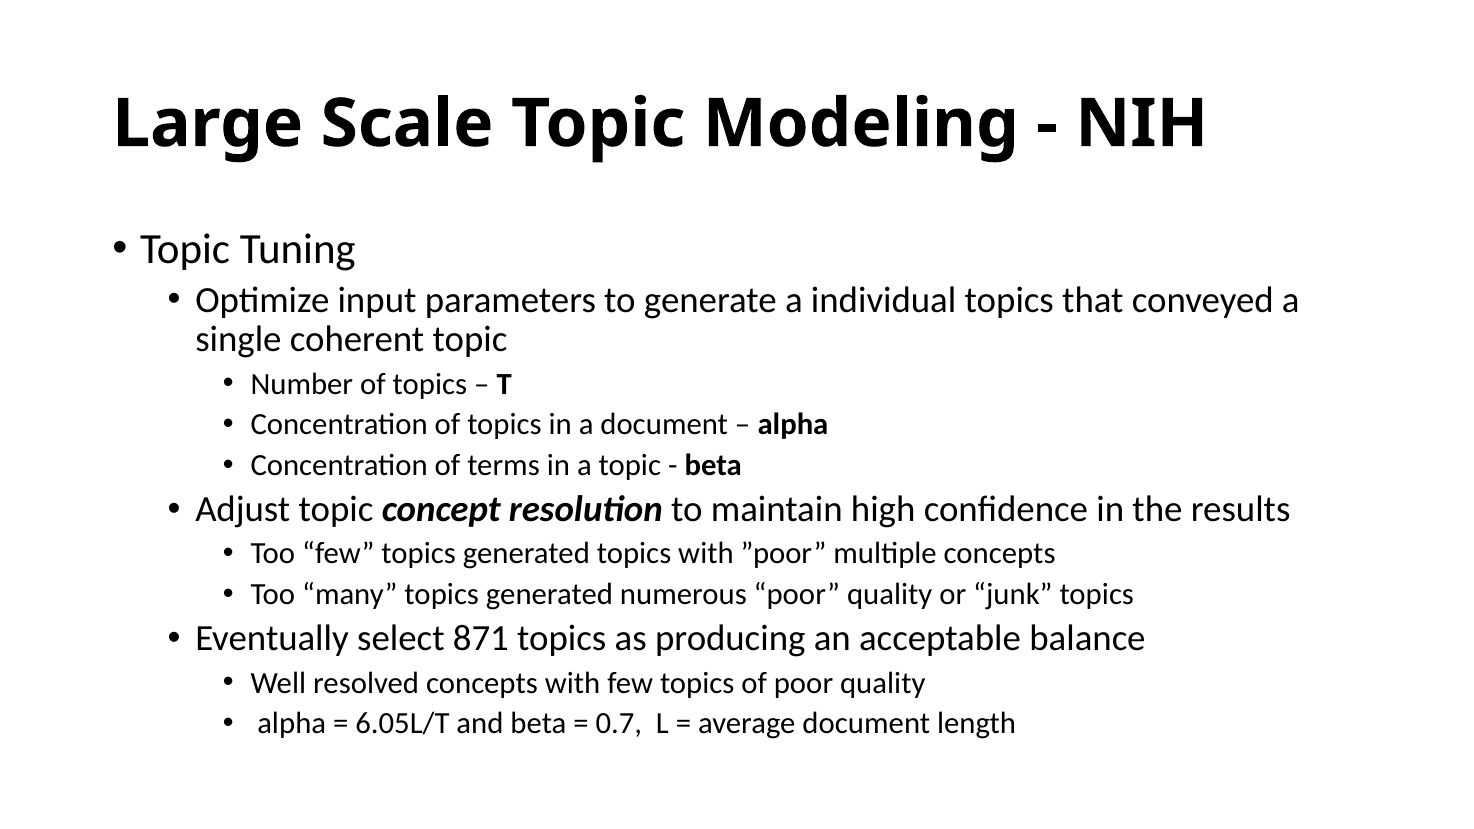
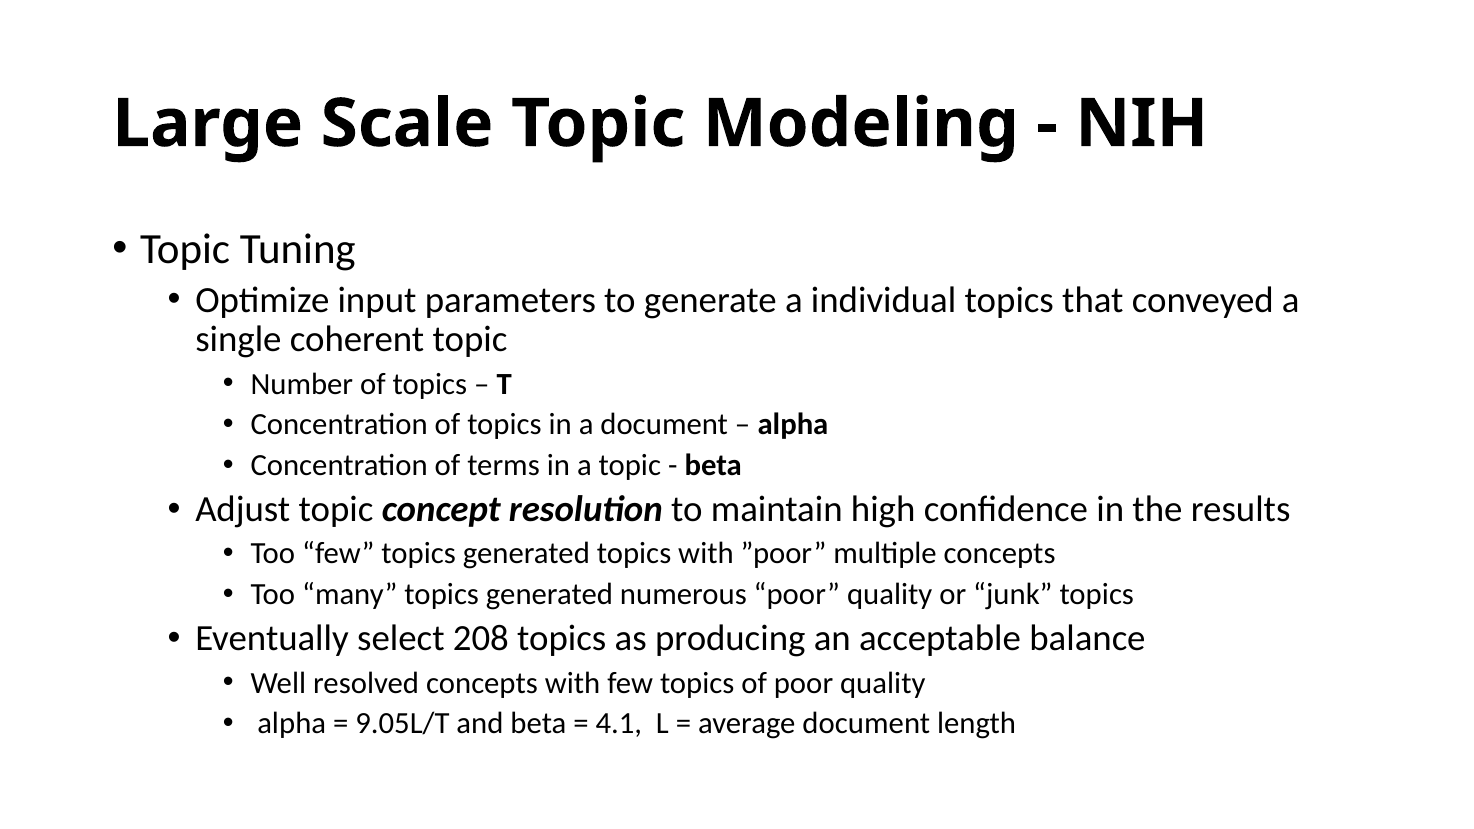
871: 871 -> 208
6.05L/T: 6.05L/T -> 9.05L/T
0.7: 0.7 -> 4.1
